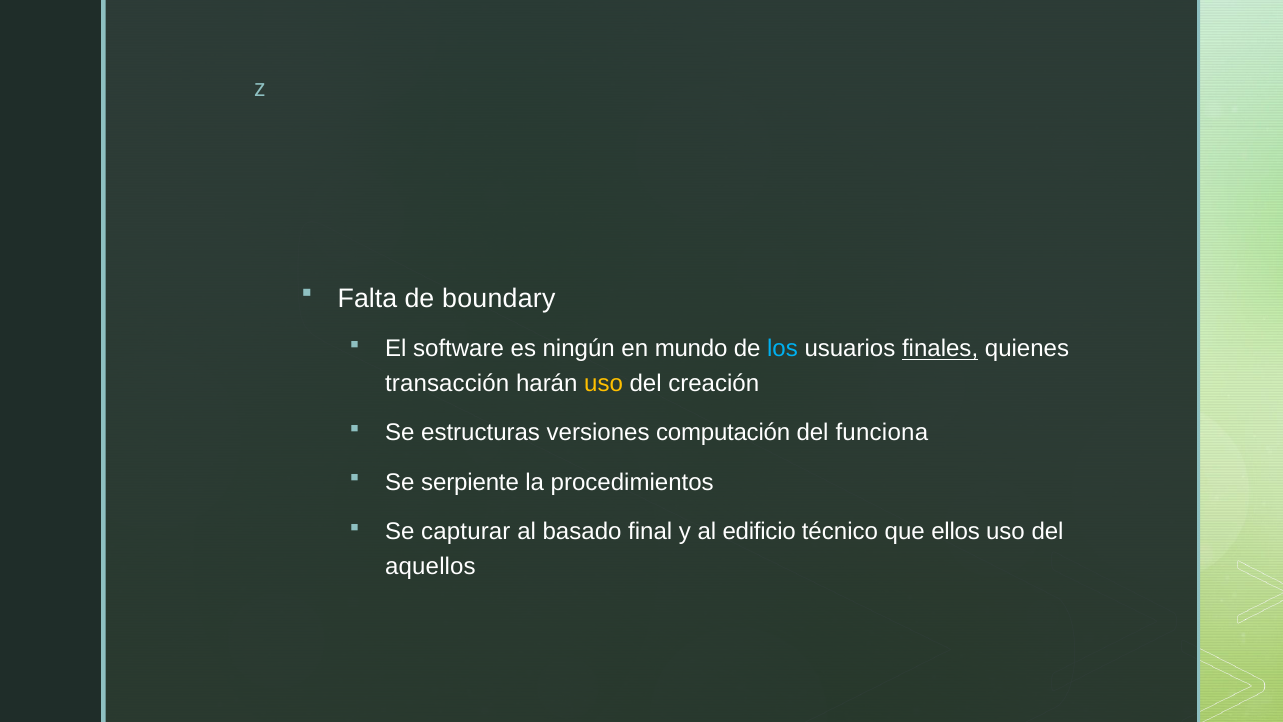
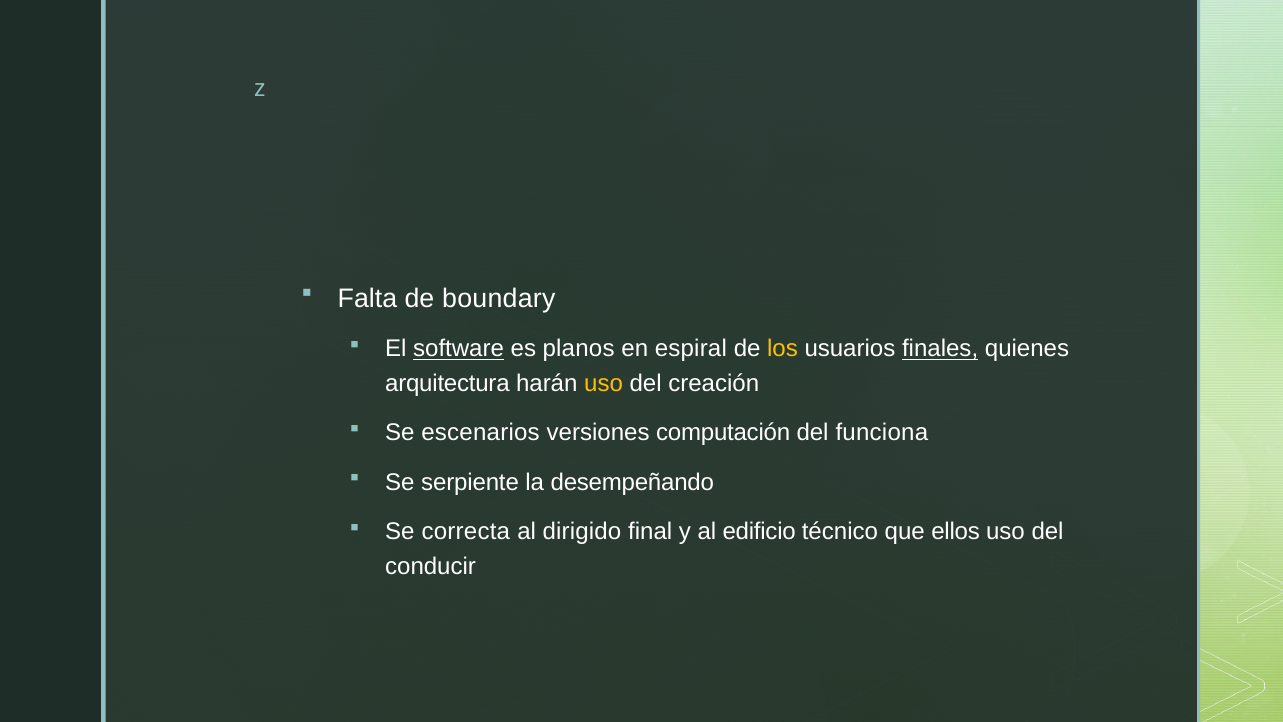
software underline: none -> present
ningún: ningún -> planos
mundo: mundo -> espiral
los colour: light blue -> yellow
transacción: transacción -> arquitectura
estructuras: estructuras -> escenarios
procedimientos: procedimientos -> desempeñando
capturar: capturar -> correcta
basado: basado -> dirigido
aquellos: aquellos -> conducir
